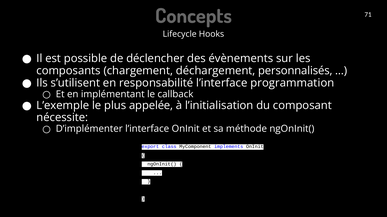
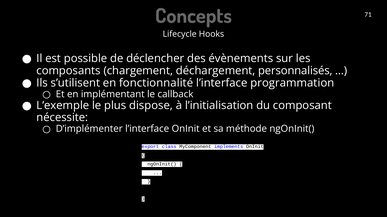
responsabilité: responsabilité -> fonctionnalité
appelée: appelée -> dispose
